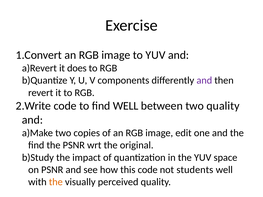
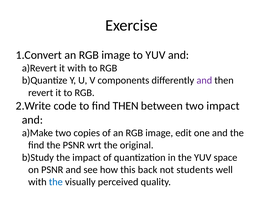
it does: does -> with
find WELL: WELL -> THEN
two quality: quality -> impact
this code: code -> back
the at (56, 182) colour: orange -> blue
